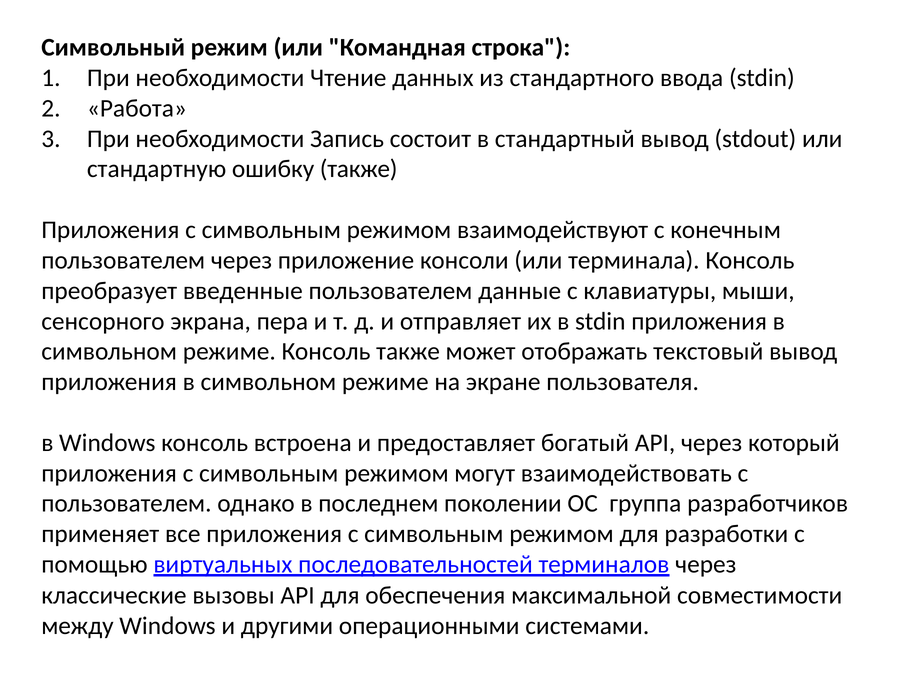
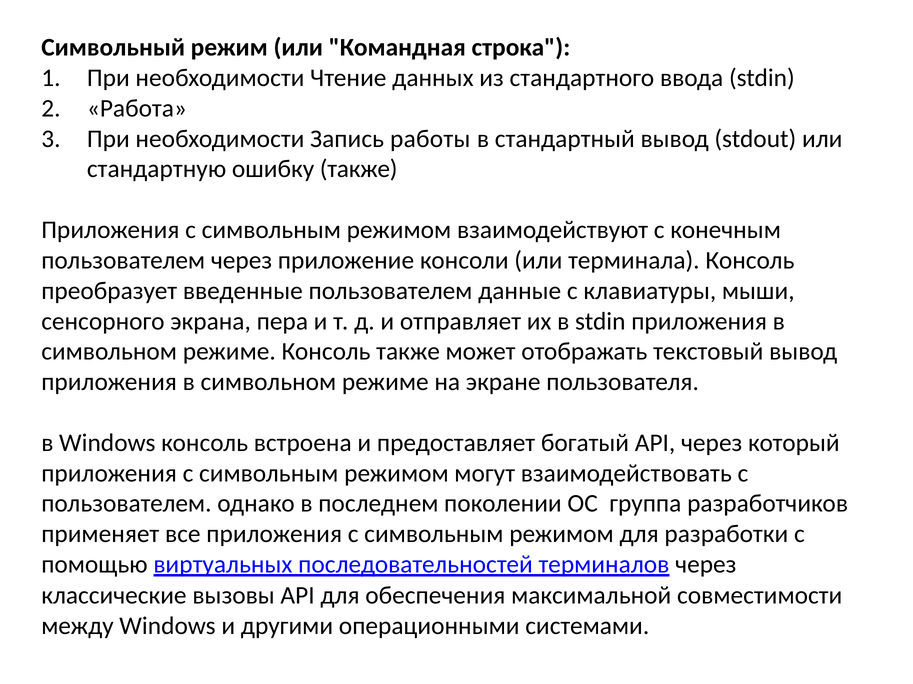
состоит: состоит -> работы
